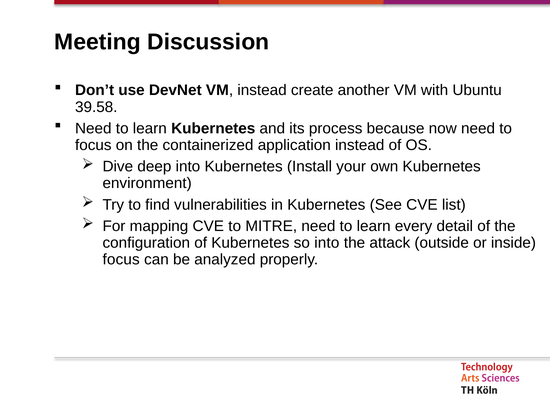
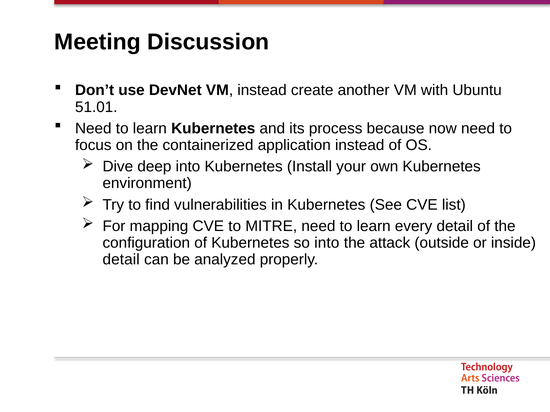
39.58: 39.58 -> 51.01
focus at (121, 260): focus -> detail
